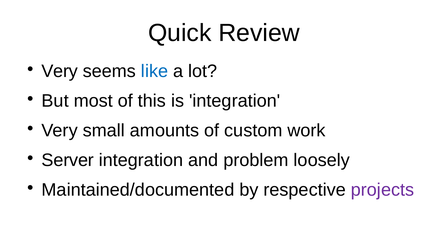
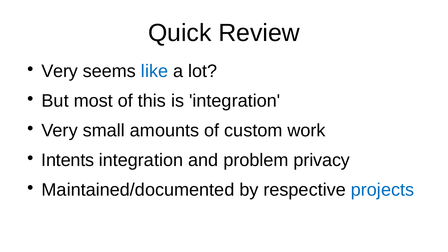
Server: Server -> Intents
loosely: loosely -> privacy
projects colour: purple -> blue
